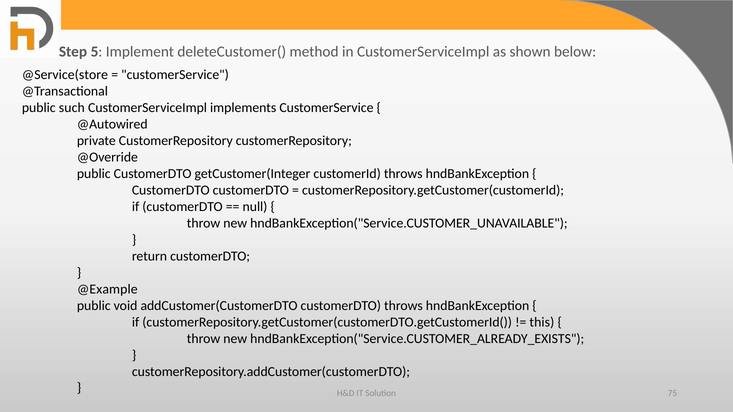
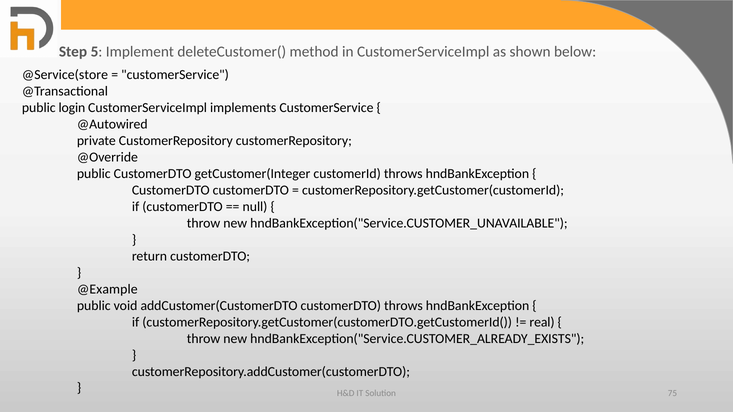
such: such -> login
this: this -> real
